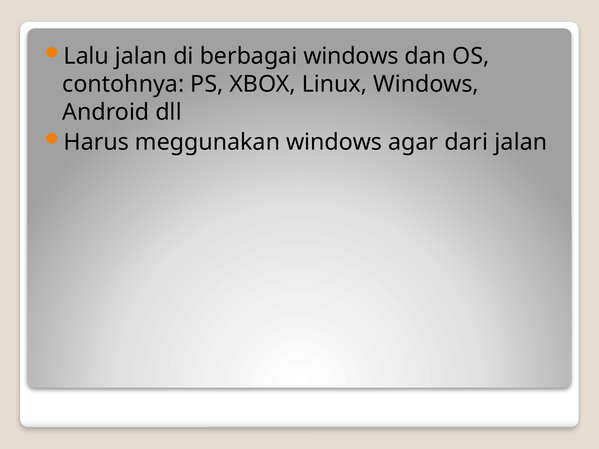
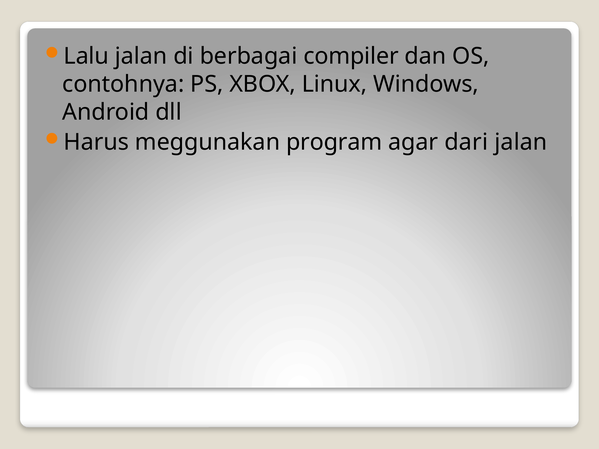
berbagai windows: windows -> compiler
meggunakan windows: windows -> program
